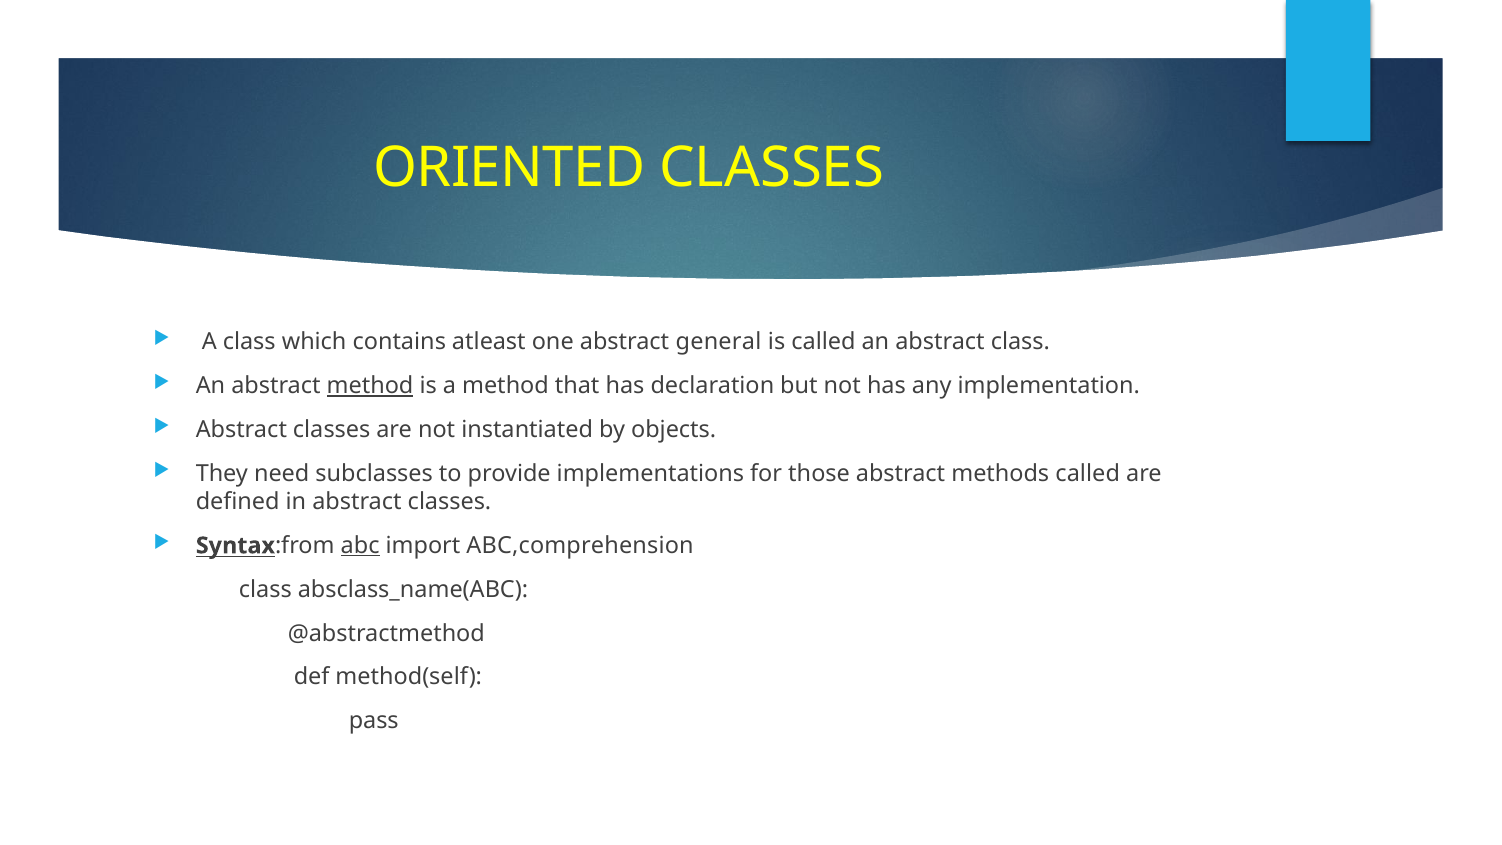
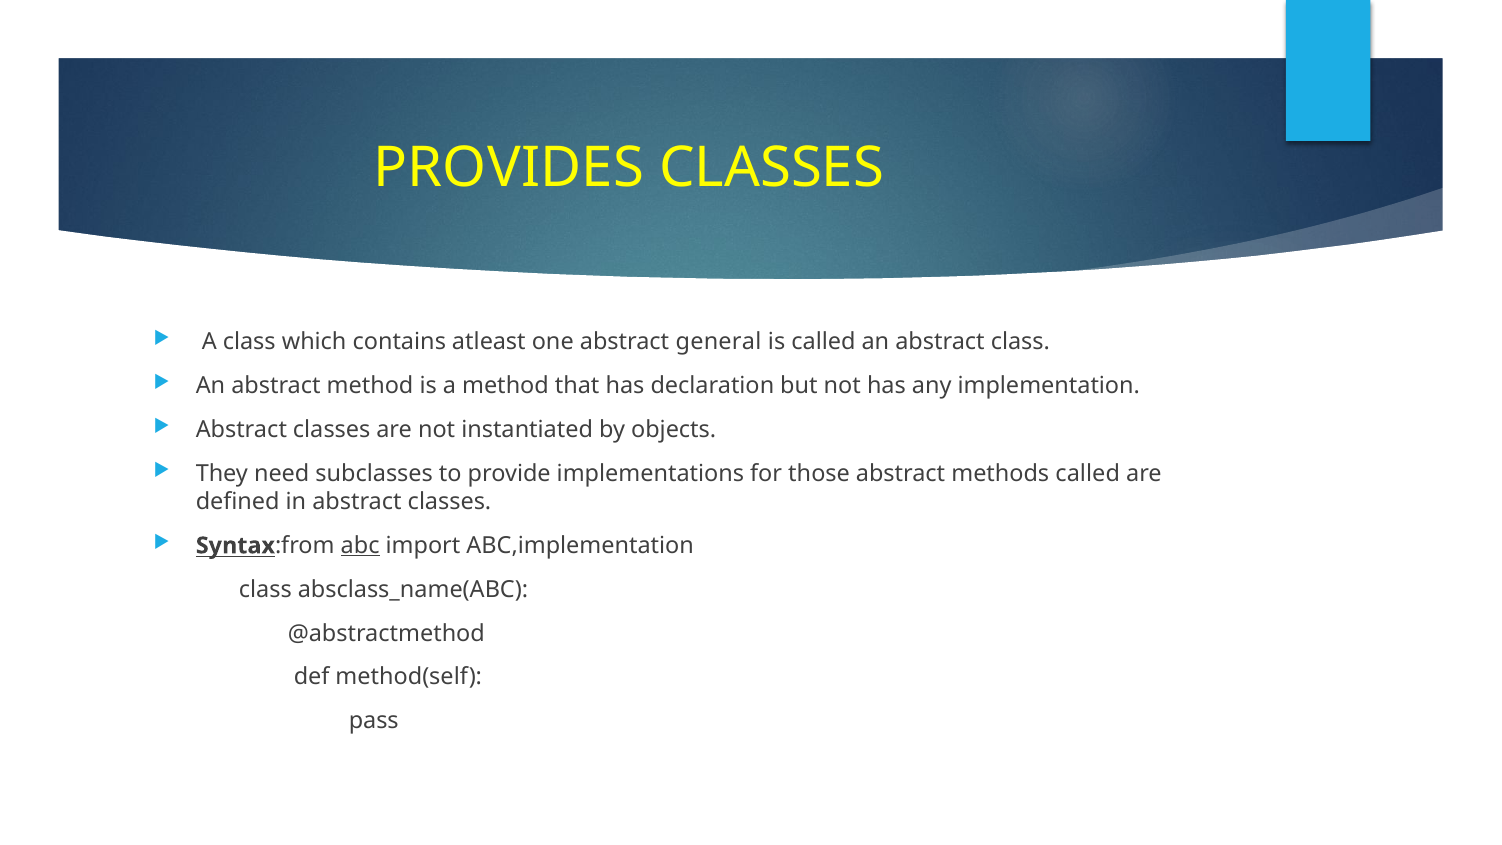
ORIENTED: ORIENTED -> PROVIDES
method at (370, 386) underline: present -> none
ABC,comprehension: ABC,comprehension -> ABC,implementation
